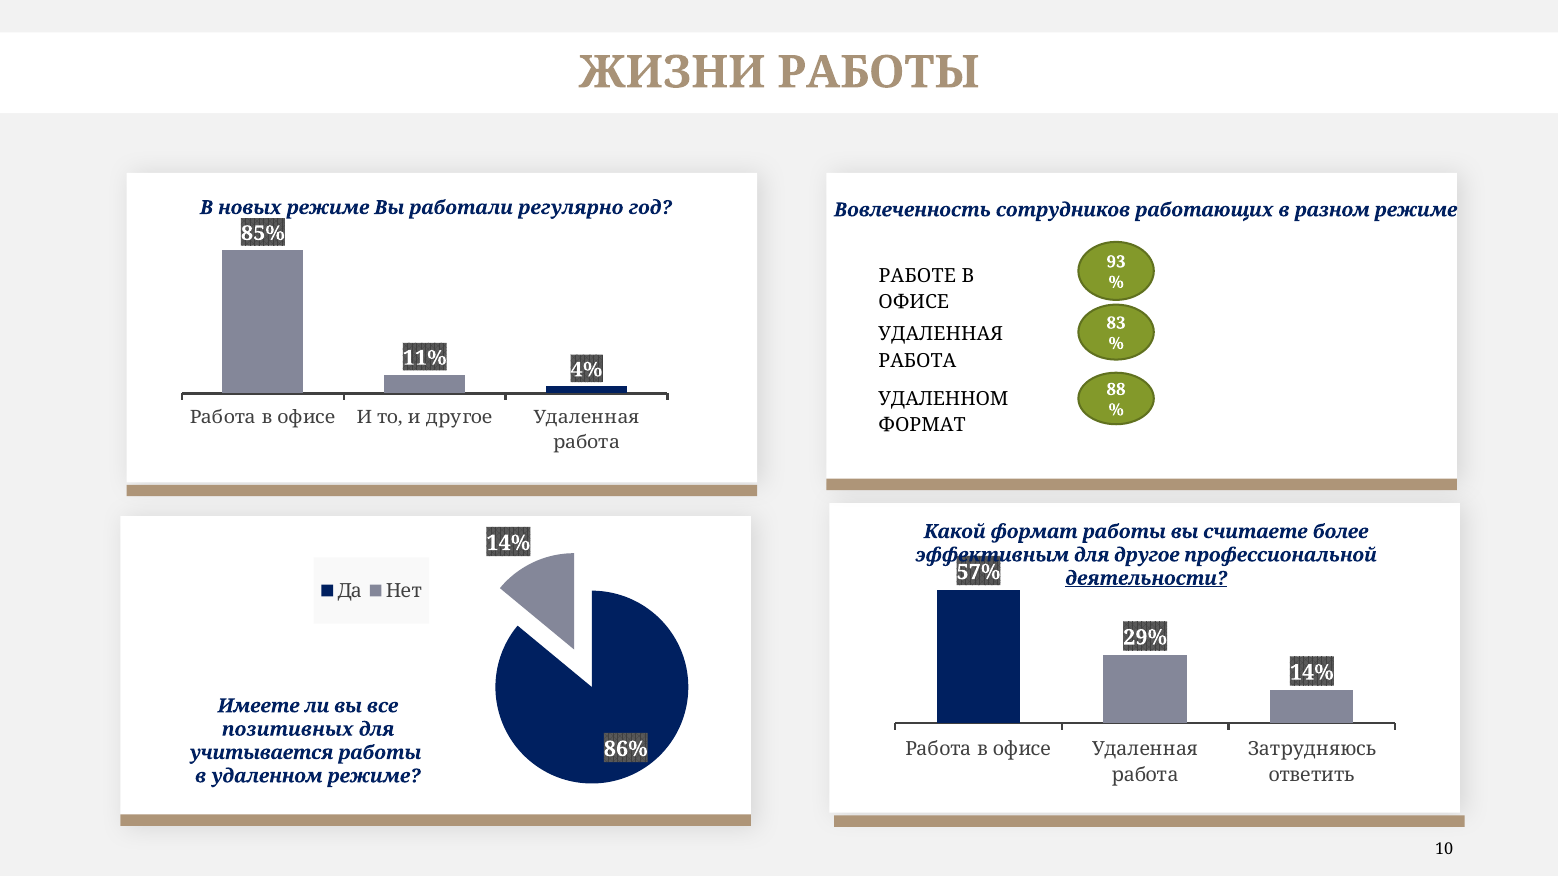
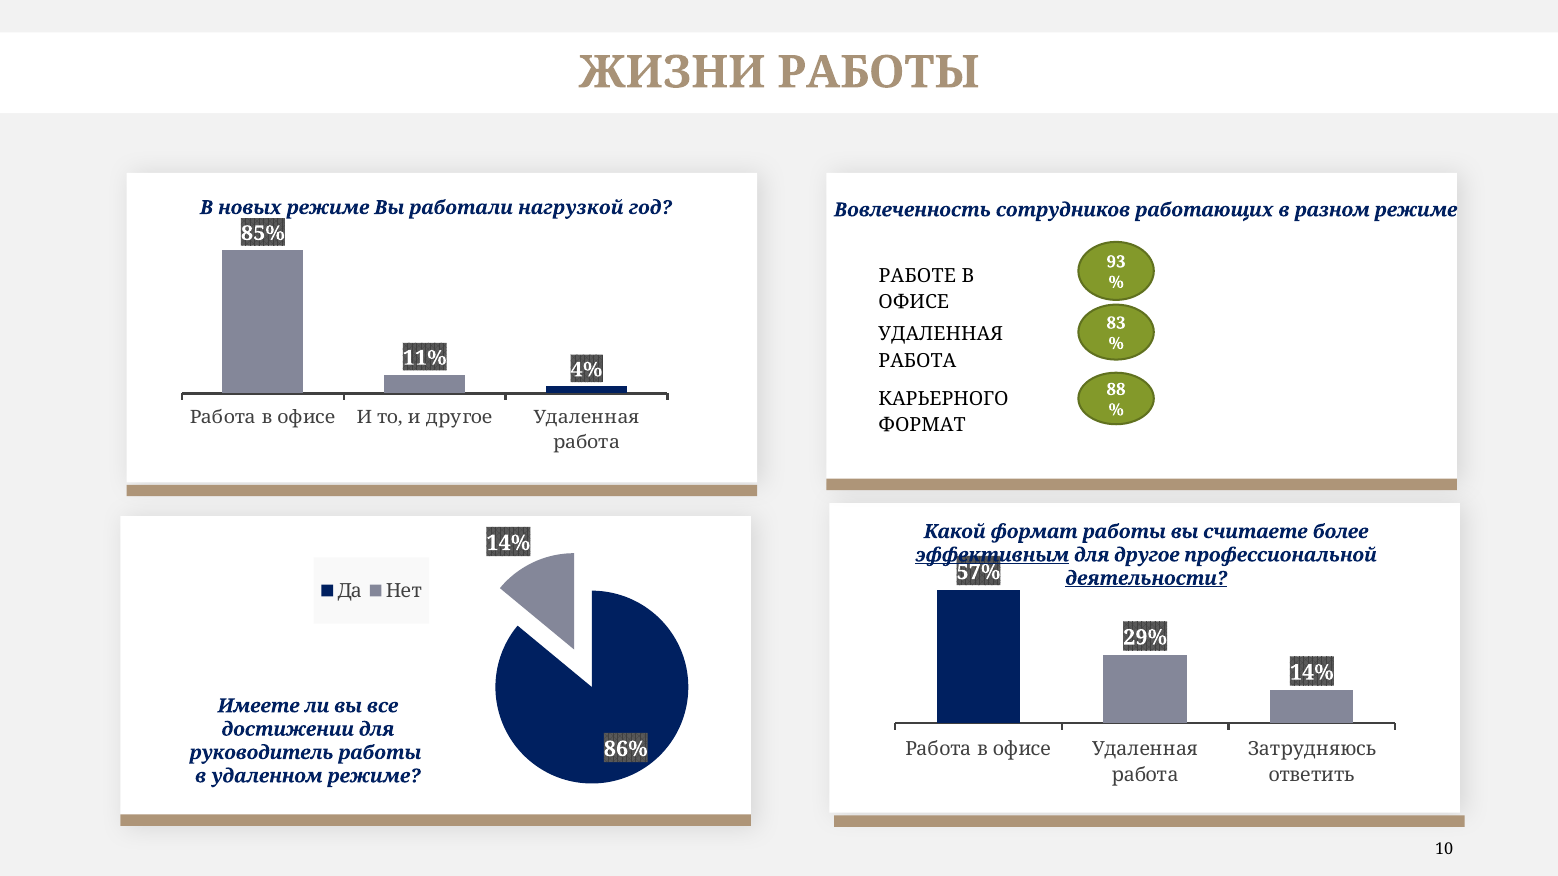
регулярно: регулярно -> нагрузкой
УДАЛЕННОМ at (943, 399): УДАЛЕННОМ -> КАРЬЕРНОГО
эффективным underline: none -> present
позитивных: позитивных -> достижении
учитывается: учитывается -> руководитель
